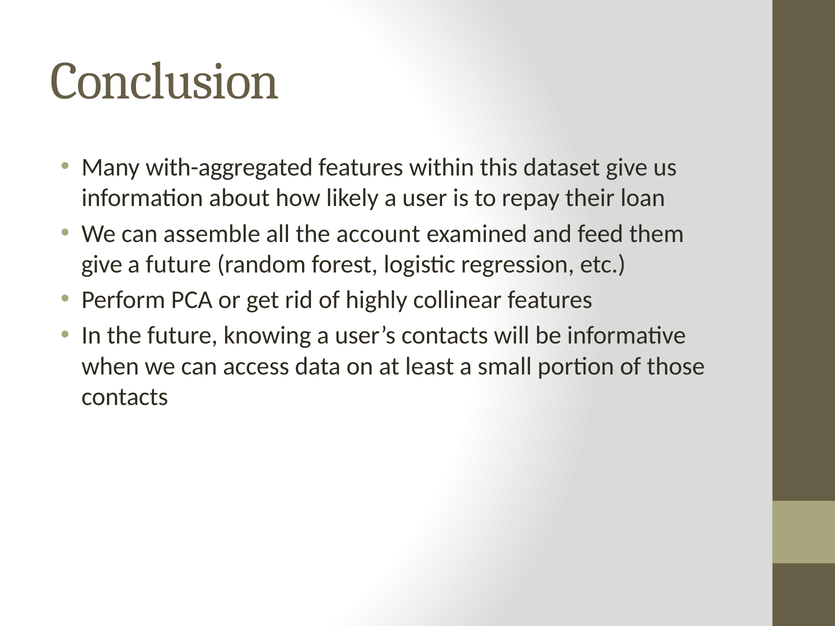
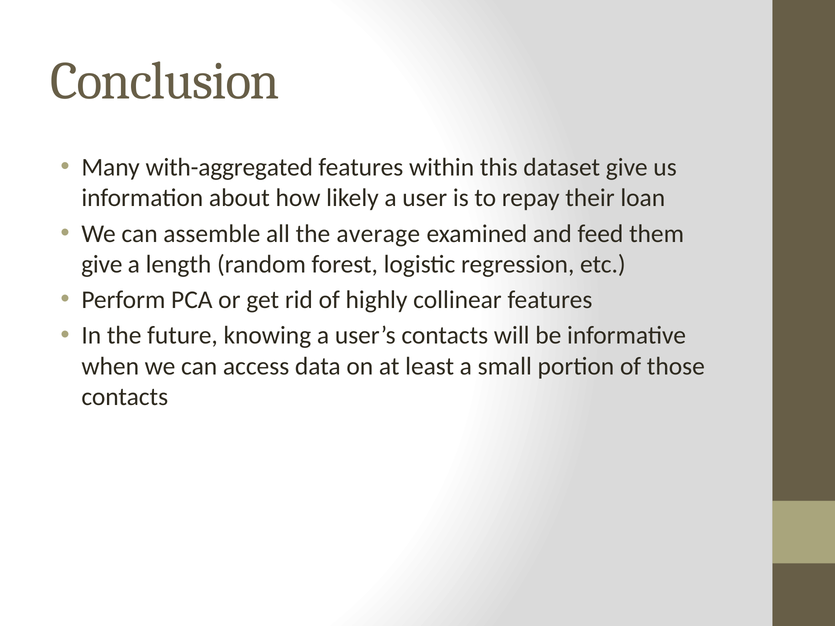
account: account -> average
a future: future -> length
